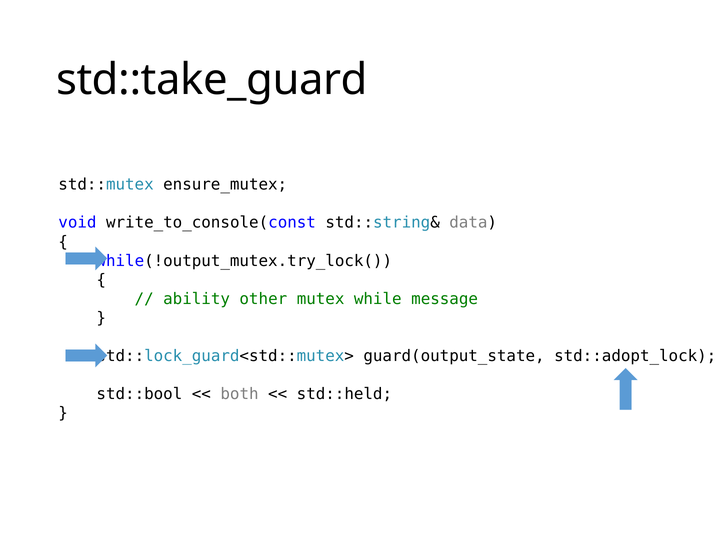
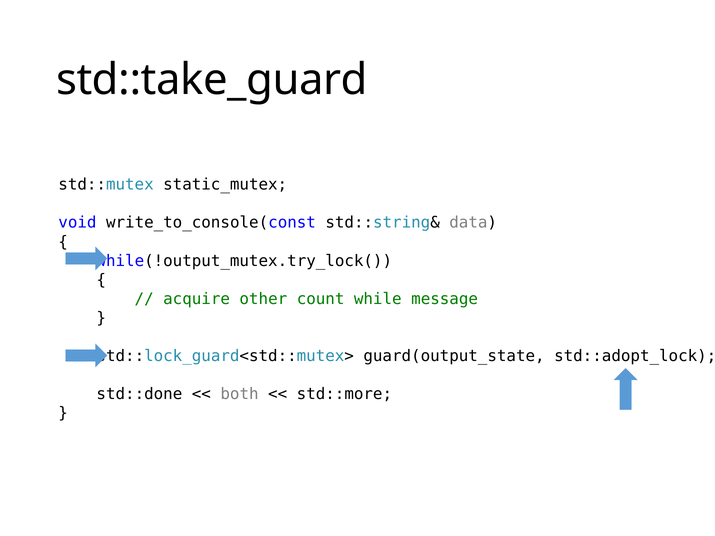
ensure_mutex: ensure_mutex -> static_mutex
ability: ability -> acquire
mutex: mutex -> count
std::bool: std::bool -> std::done
std::held: std::held -> std::more
